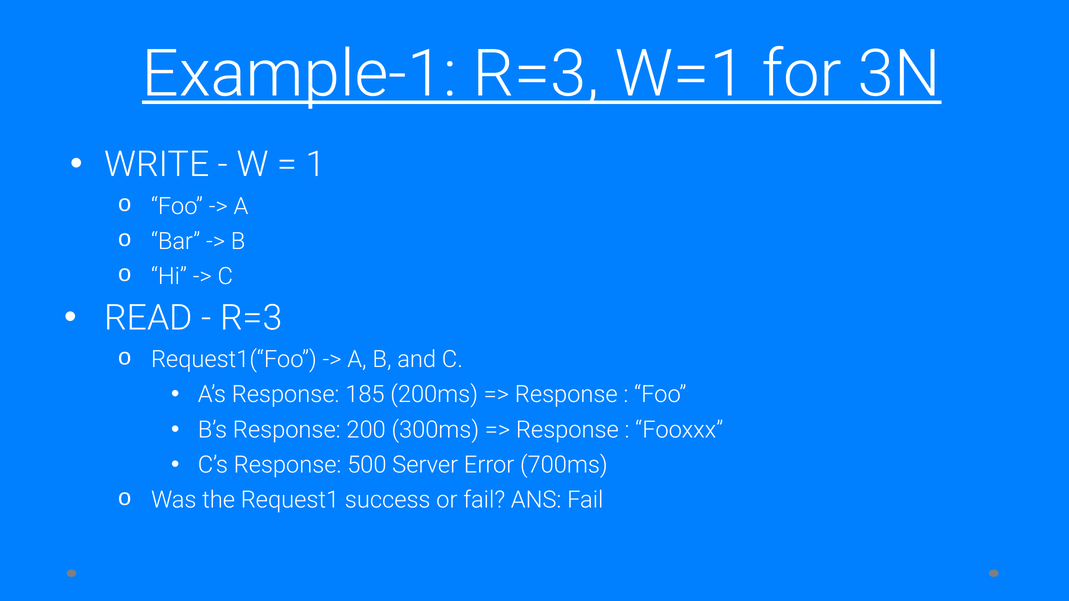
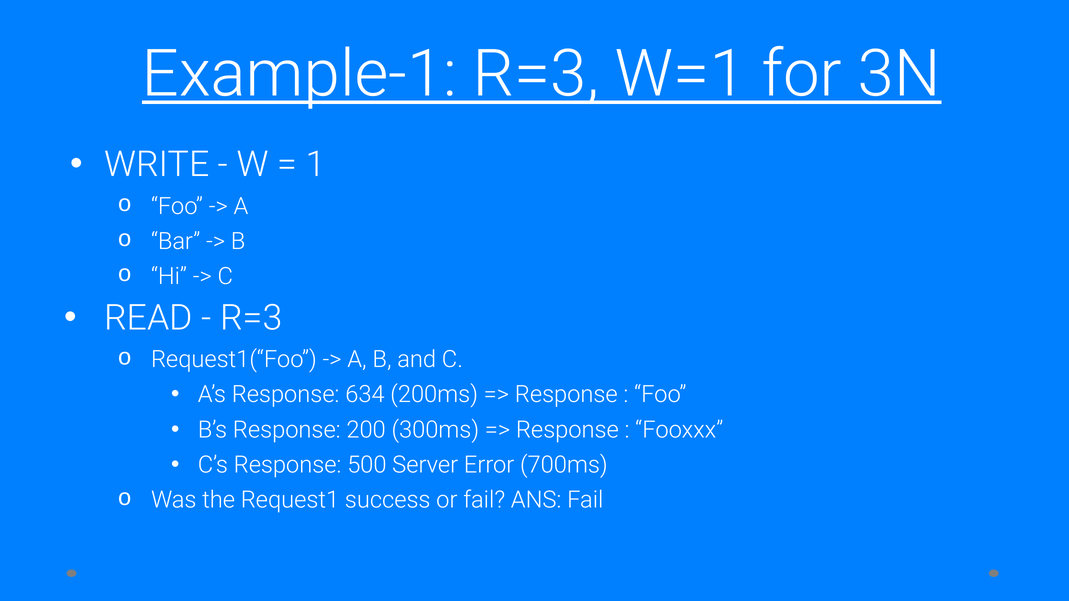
185: 185 -> 634
